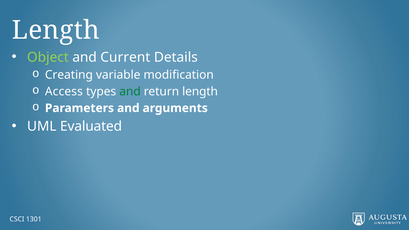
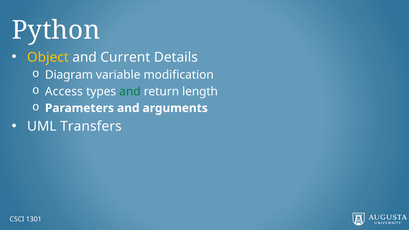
Length at (56, 30): Length -> Python
Object colour: light green -> yellow
Creating: Creating -> Diagram
Evaluated: Evaluated -> Transfers
